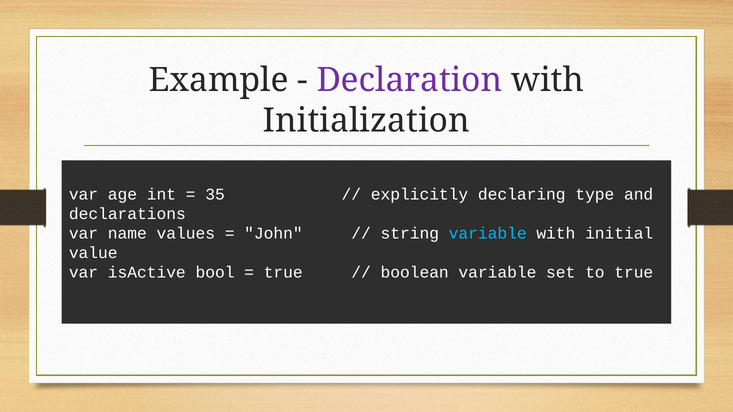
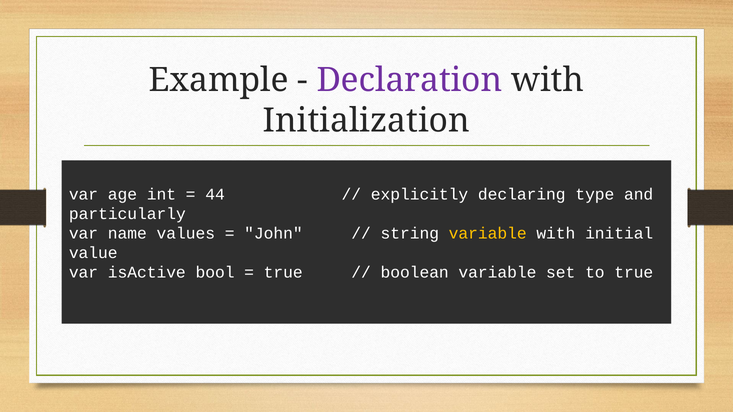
35: 35 -> 44
declarations: declarations -> particularly
variable at (488, 234) colour: light blue -> yellow
